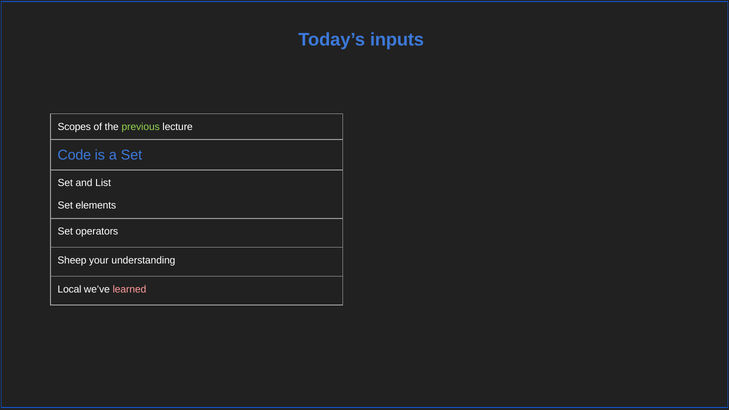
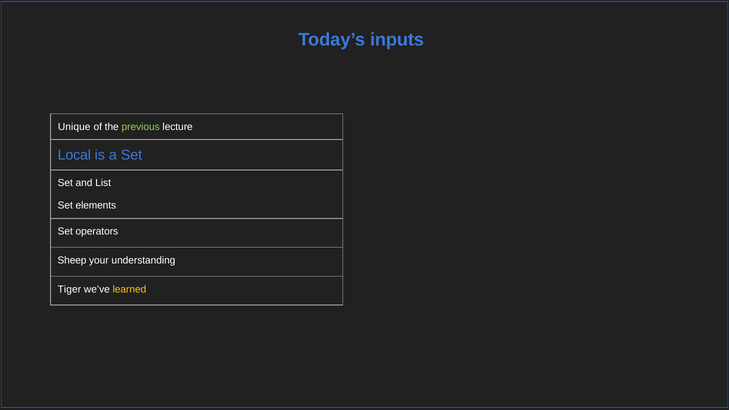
Scopes: Scopes -> Unique
Code: Code -> Local
Local: Local -> Tiger
learned colour: pink -> yellow
